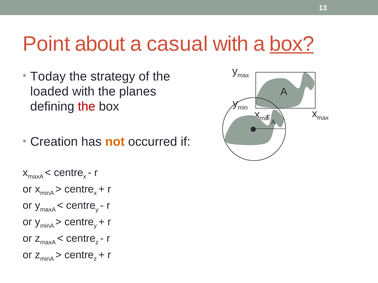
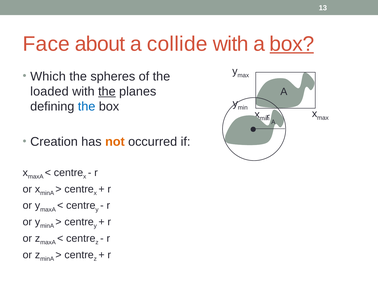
Point: Point -> Face
casual: casual -> collide
Today: Today -> Which
strategy: strategy -> spheres
the at (107, 92) underline: none -> present
the at (87, 107) colour: red -> blue
